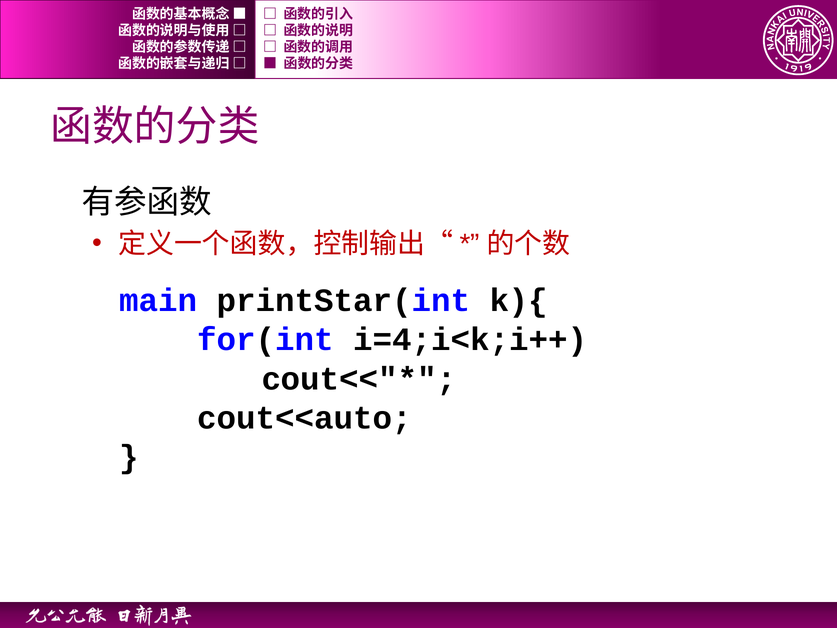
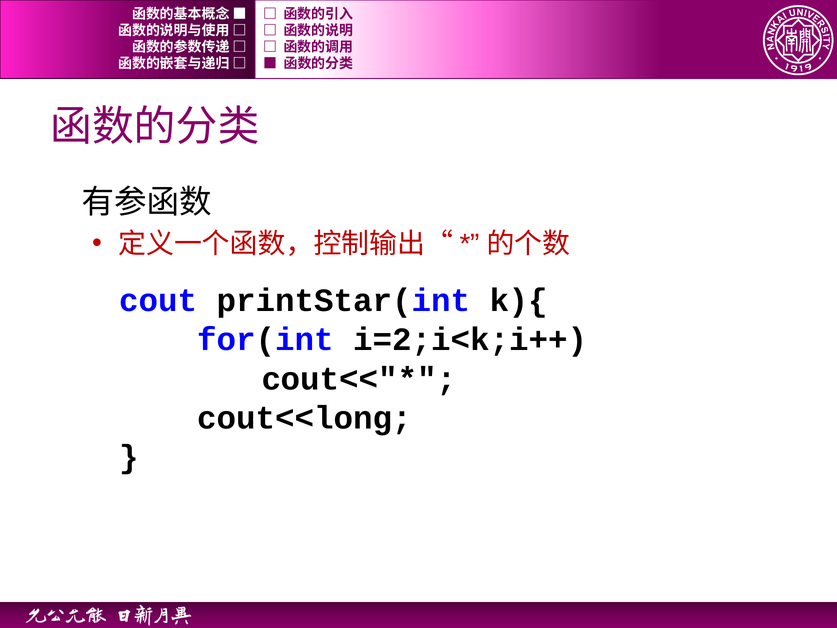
main: main -> cout
i=4;i<k;i++: i=4;i<k;i++ -> i=2;i<k;i++
cout<<auto: cout<<auto -> cout<<long
